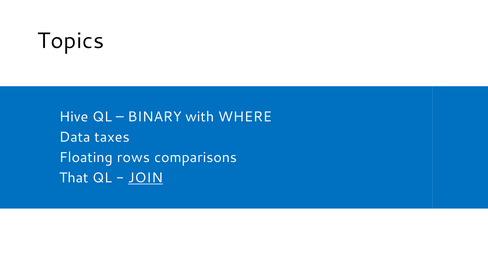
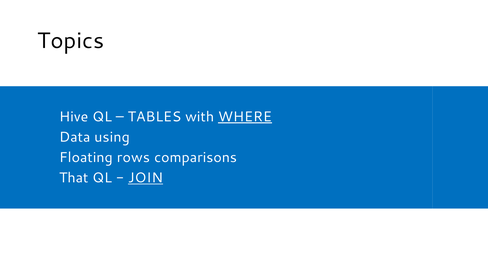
BINARY: BINARY -> TABLES
WHERE underline: none -> present
taxes: taxes -> using
